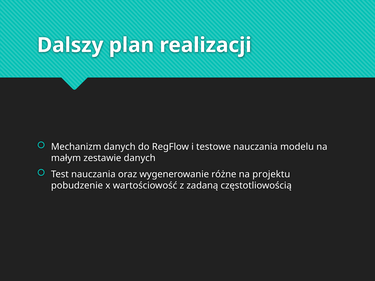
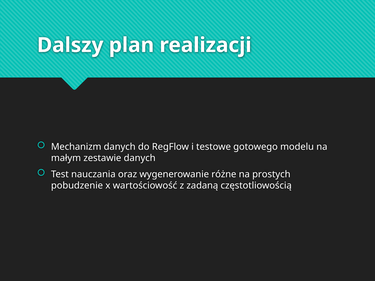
testowe nauczania: nauczania -> gotowego
projektu: projektu -> prostych
